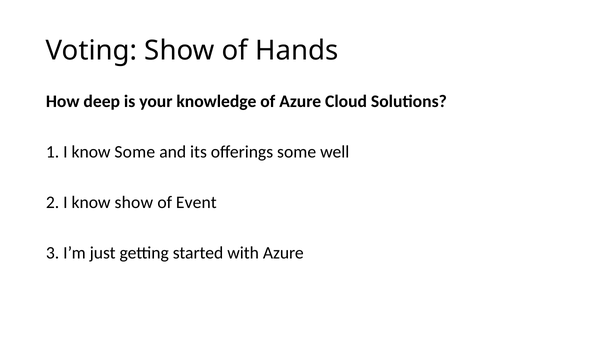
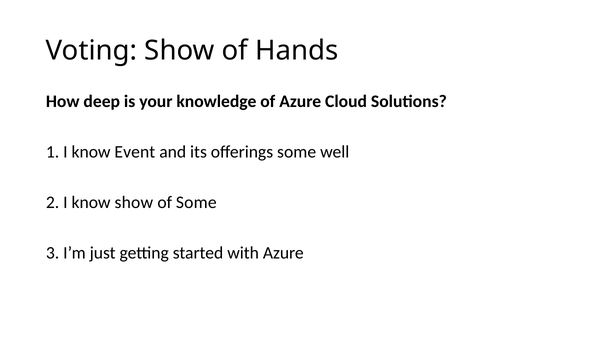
know Some: Some -> Event
of Event: Event -> Some
